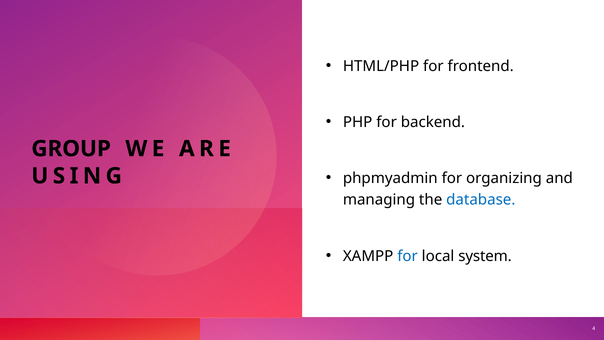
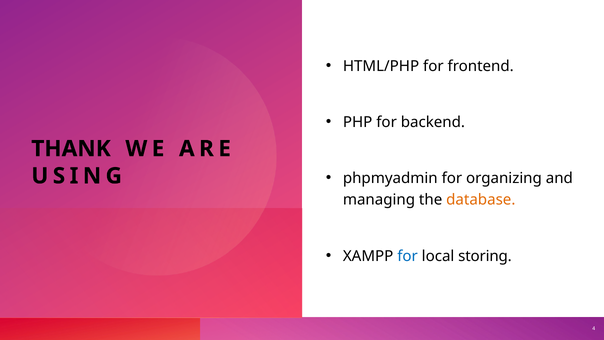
GROUP: GROUP -> THANK
database colour: blue -> orange
system: system -> storing
